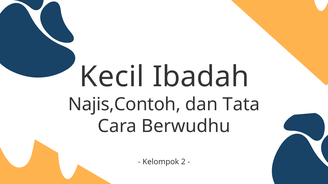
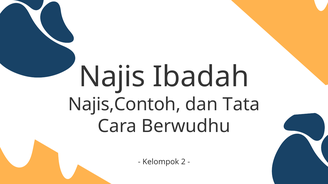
Kecil: Kecil -> Najis
